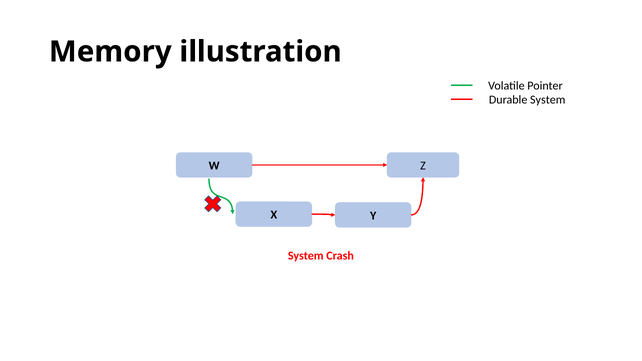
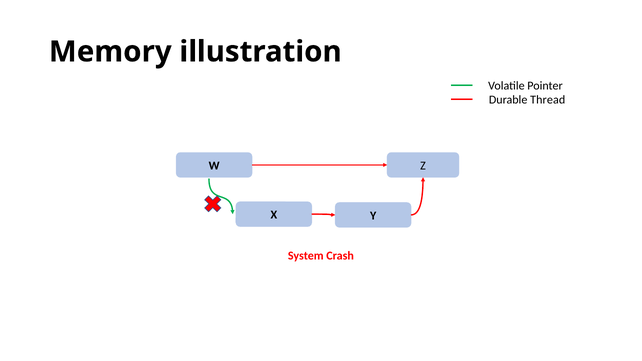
Durable System: System -> Thread
